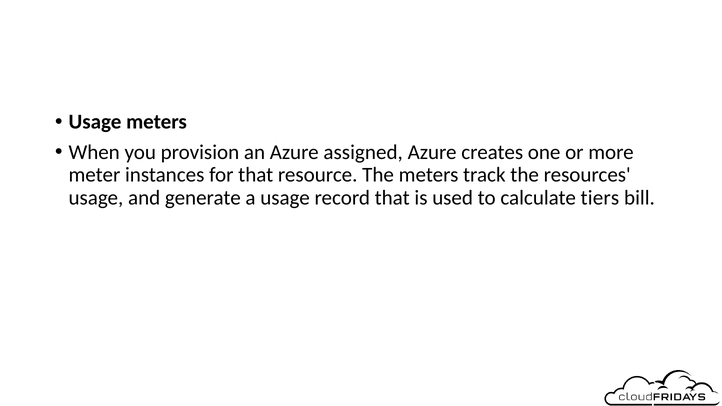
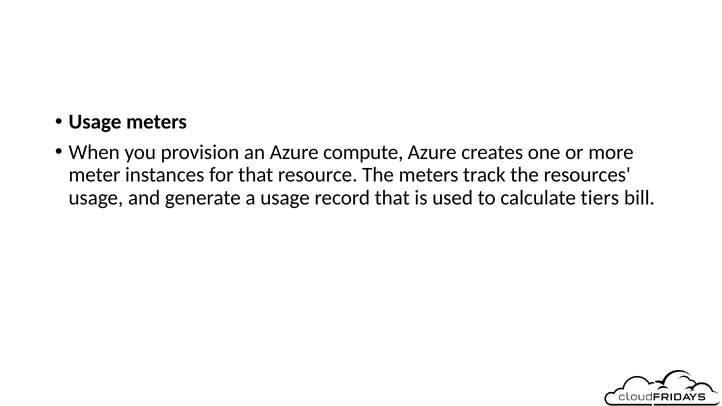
assigned: assigned -> compute
